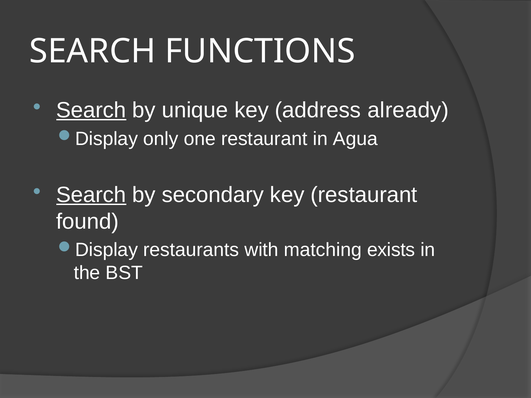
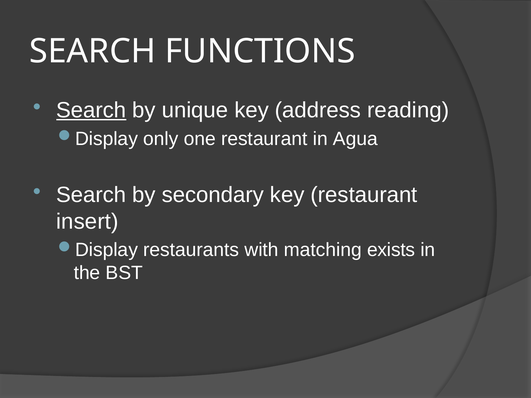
already: already -> reading
Search at (91, 195) underline: present -> none
found: found -> insert
